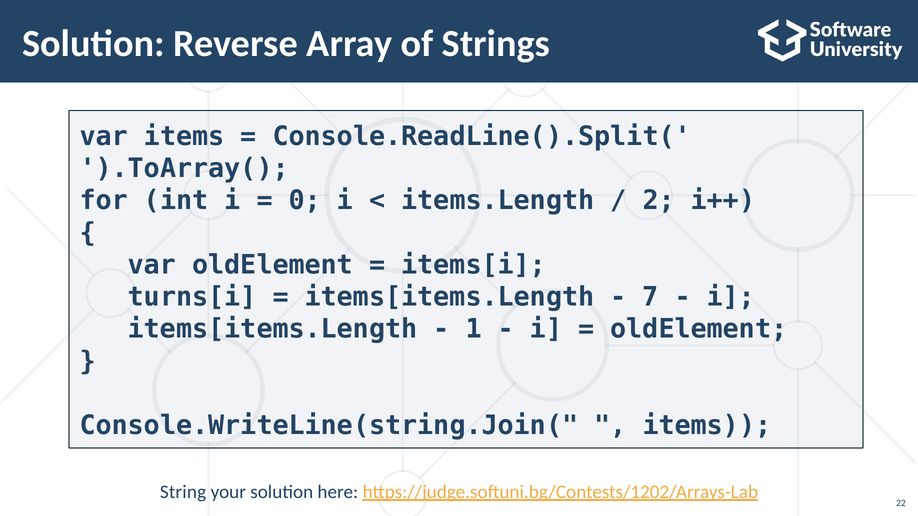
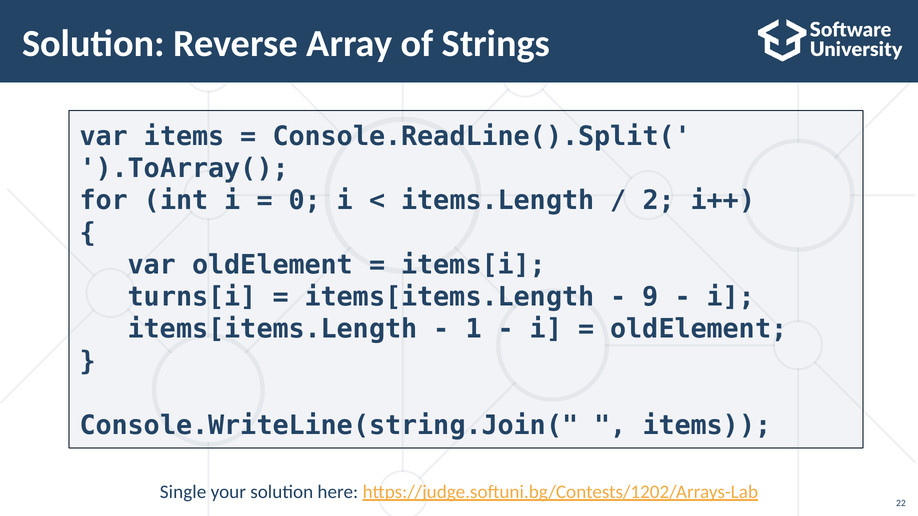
7: 7 -> 9
String: String -> Single
